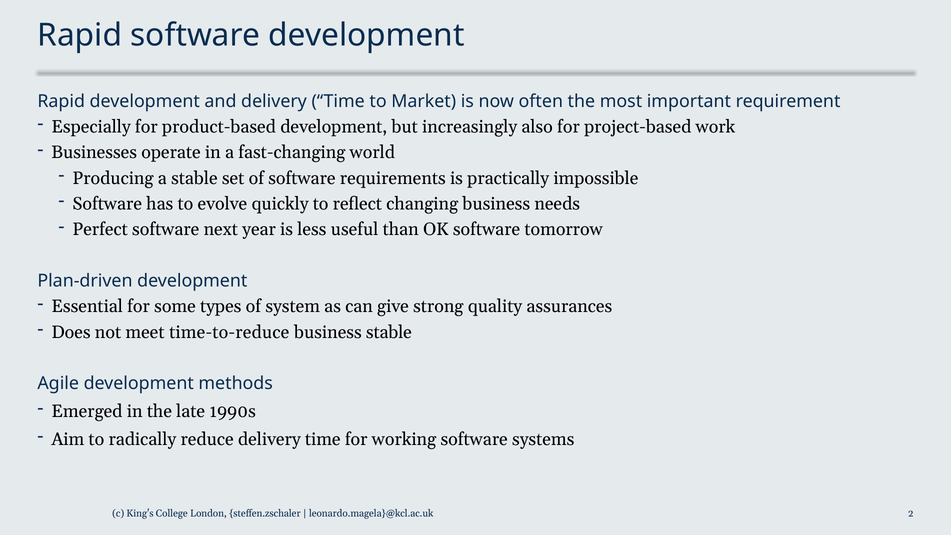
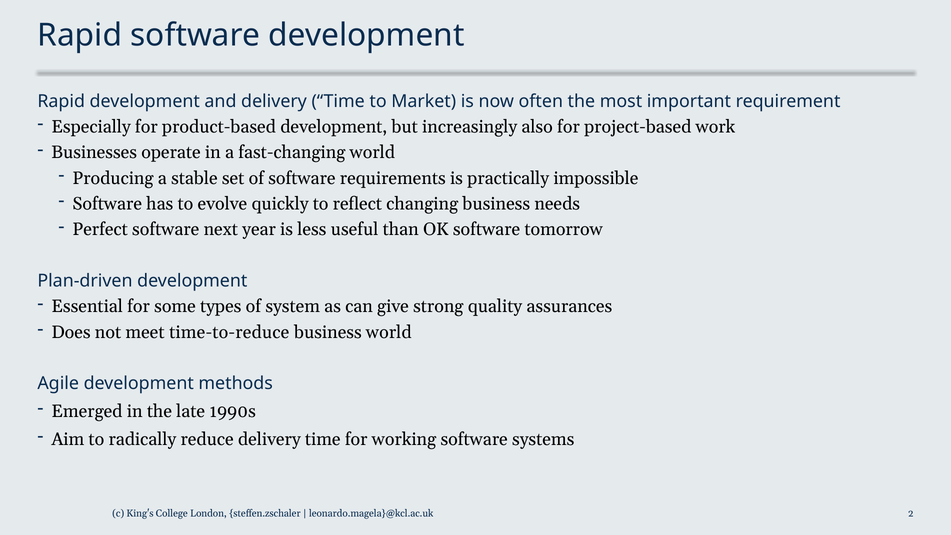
business stable: stable -> world
